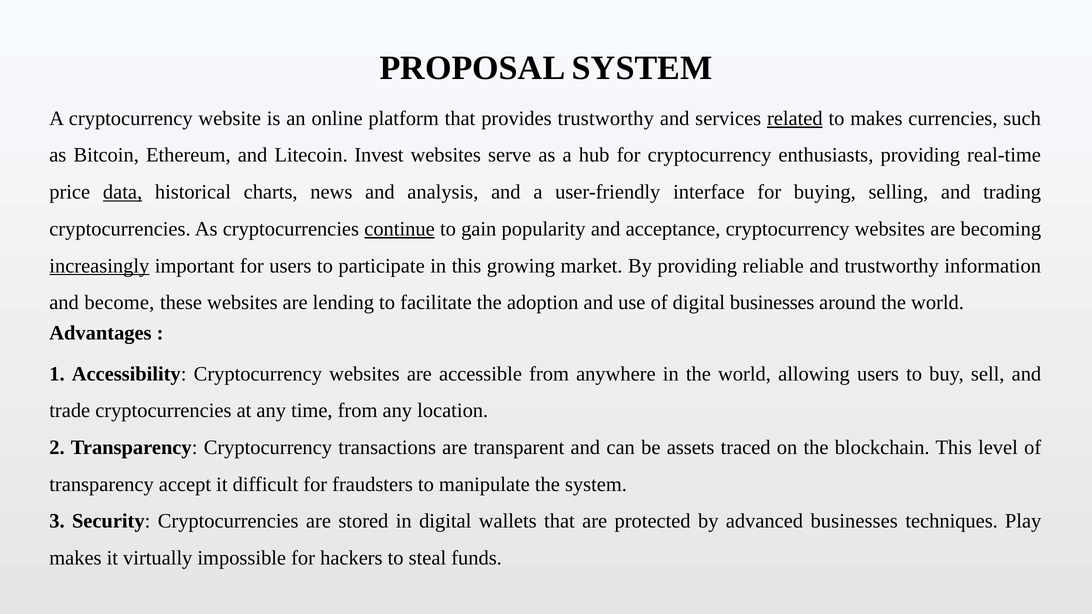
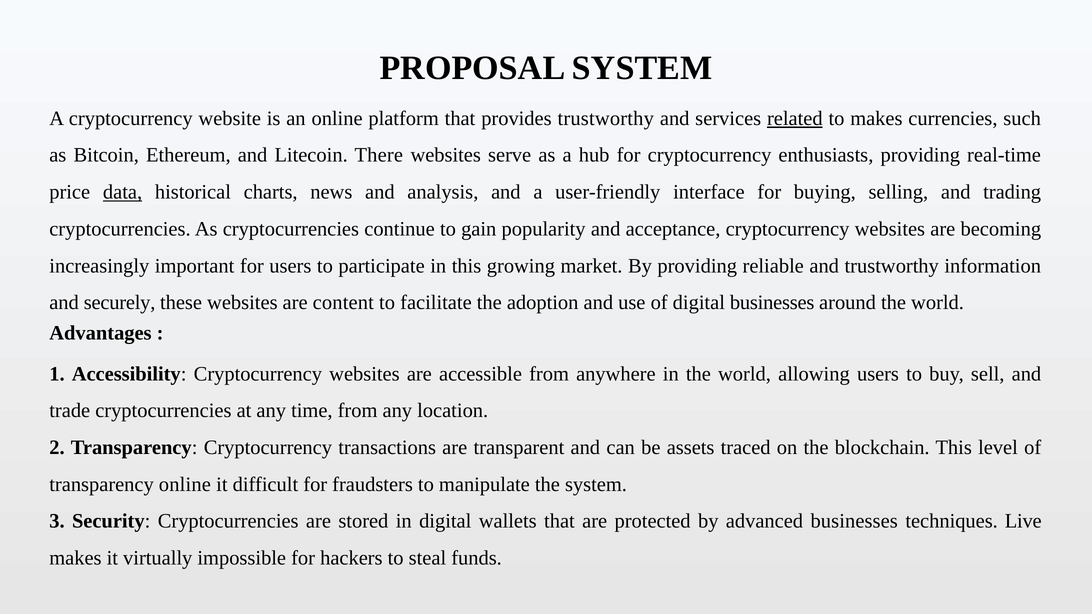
Invest: Invest -> There
continue underline: present -> none
increasingly underline: present -> none
become: become -> securely
lending: lending -> content
transparency accept: accept -> online
Play: Play -> Live
